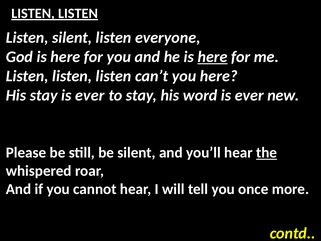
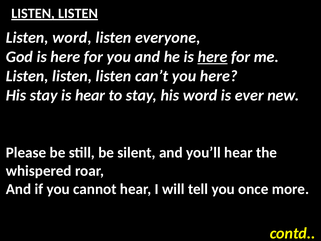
Listen silent: silent -> word
ever at (90, 95): ever -> hear
the underline: present -> none
